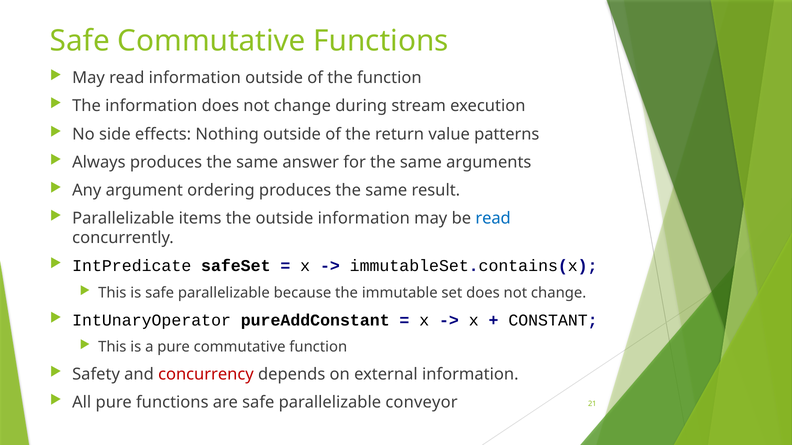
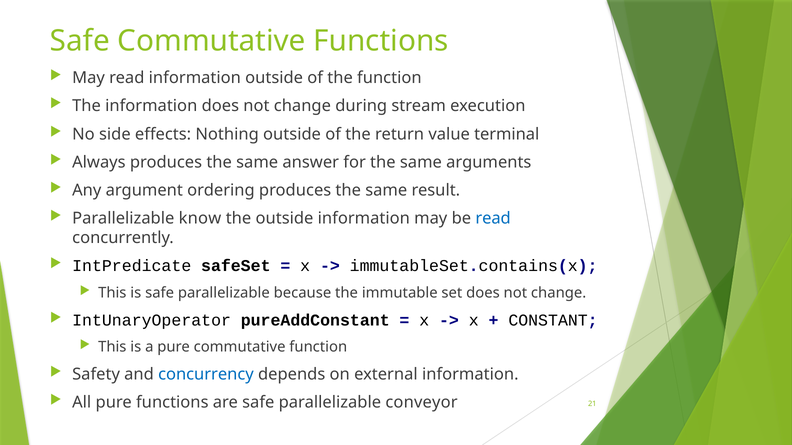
patterns: patterns -> terminal
items: items -> know
concurrency colour: red -> blue
